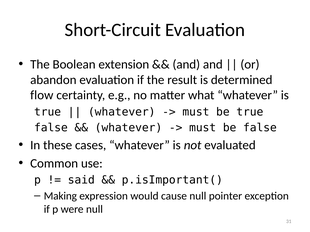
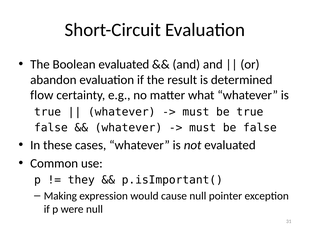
Boolean extension: extension -> evaluated
said: said -> they
